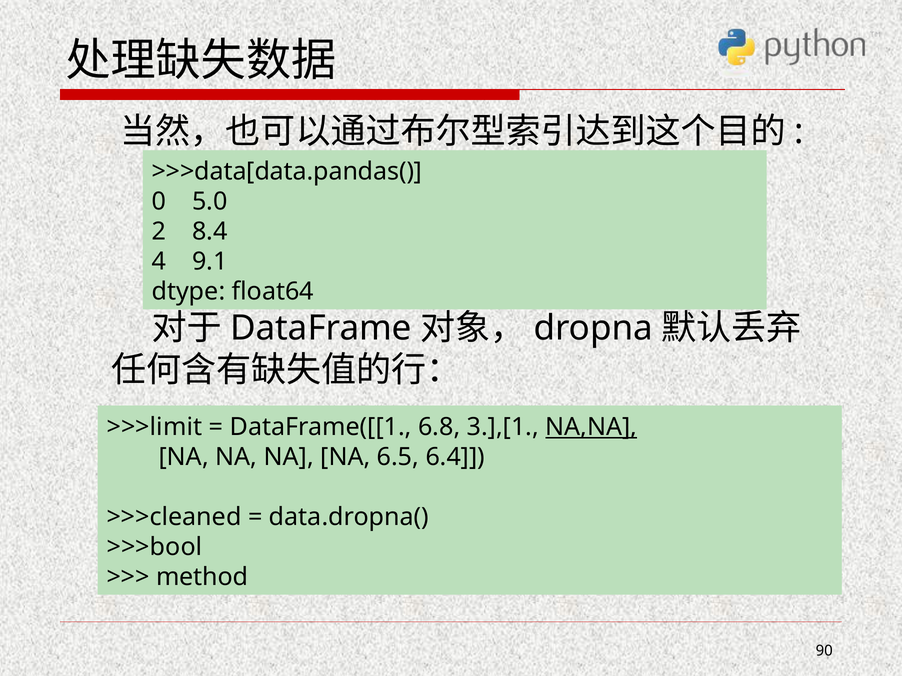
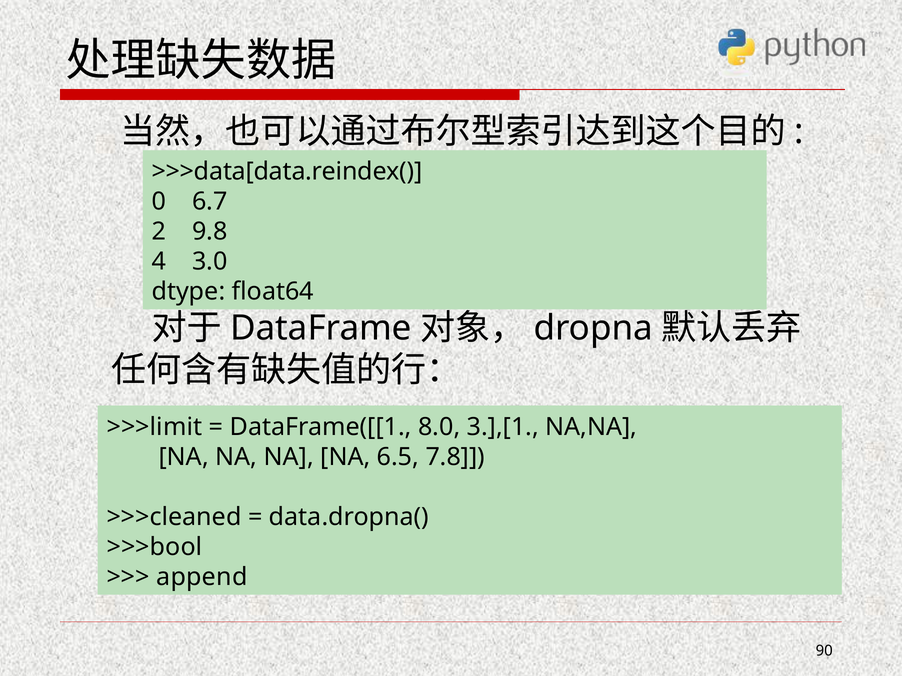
>>>data[data.pandas(: >>>data[data.pandas( -> >>>data[data.reindex(
5.0: 5.0 -> 6.7
8.4: 8.4 -> 9.8
9.1: 9.1 -> 3.0
6.8: 6.8 -> 8.0
NA,NA underline: present -> none
6.4: 6.4 -> 7.8
method: method -> append
